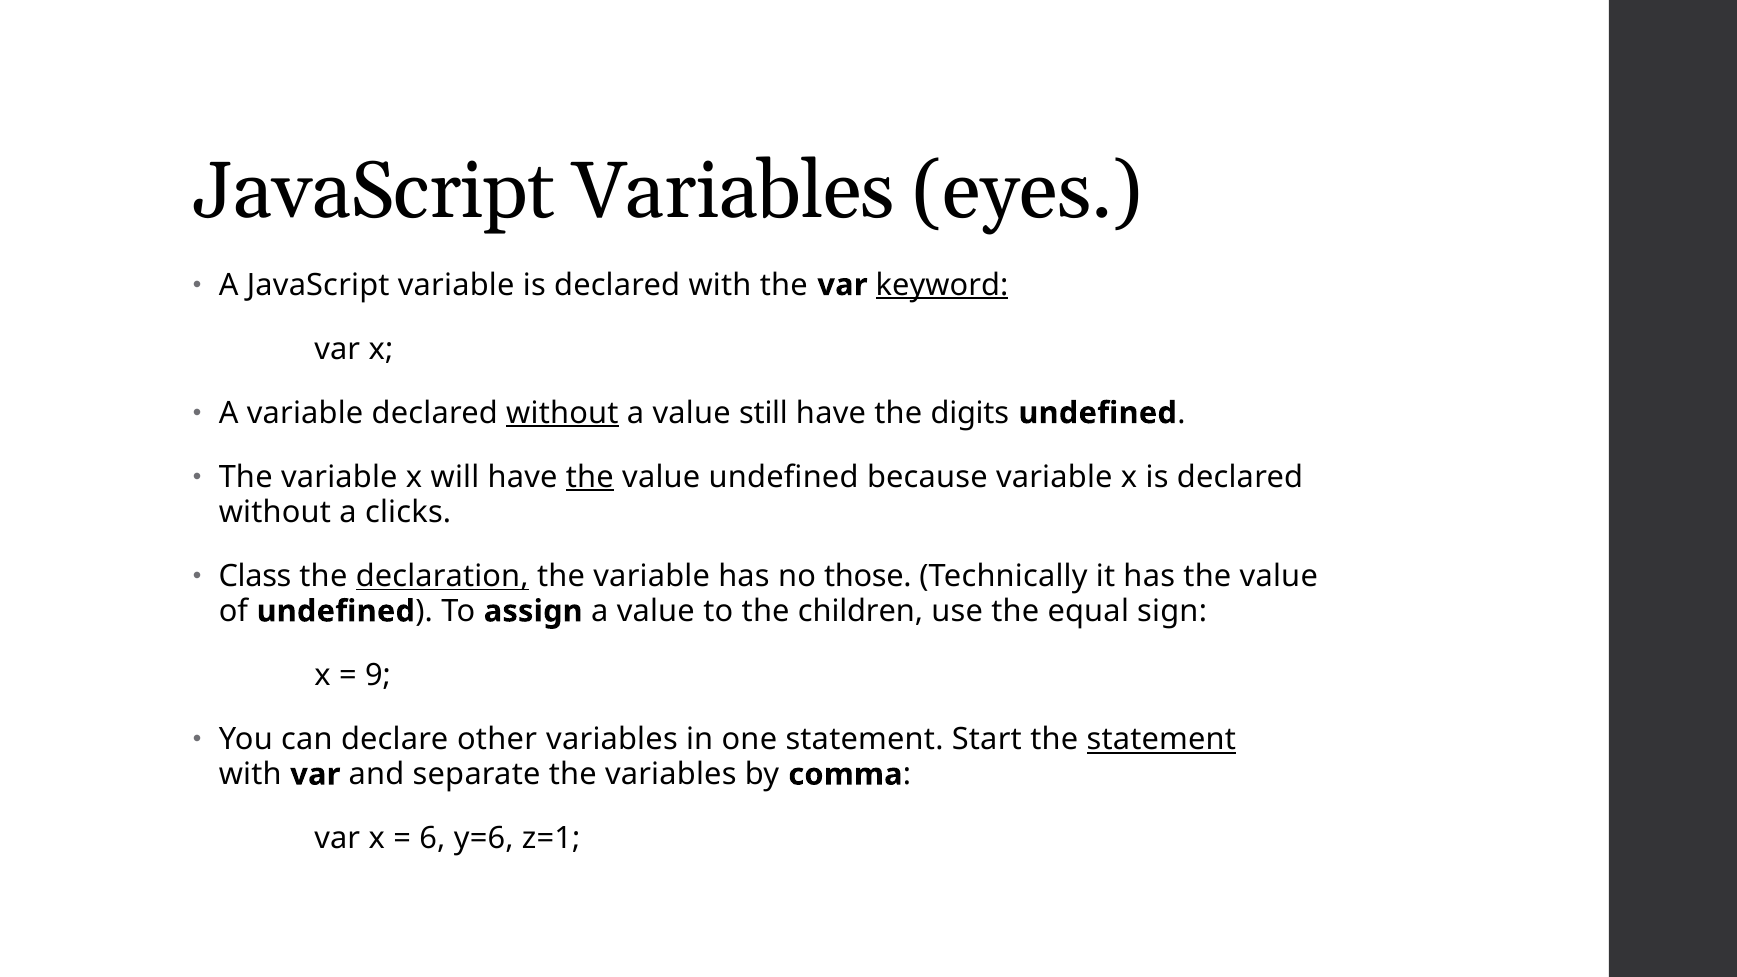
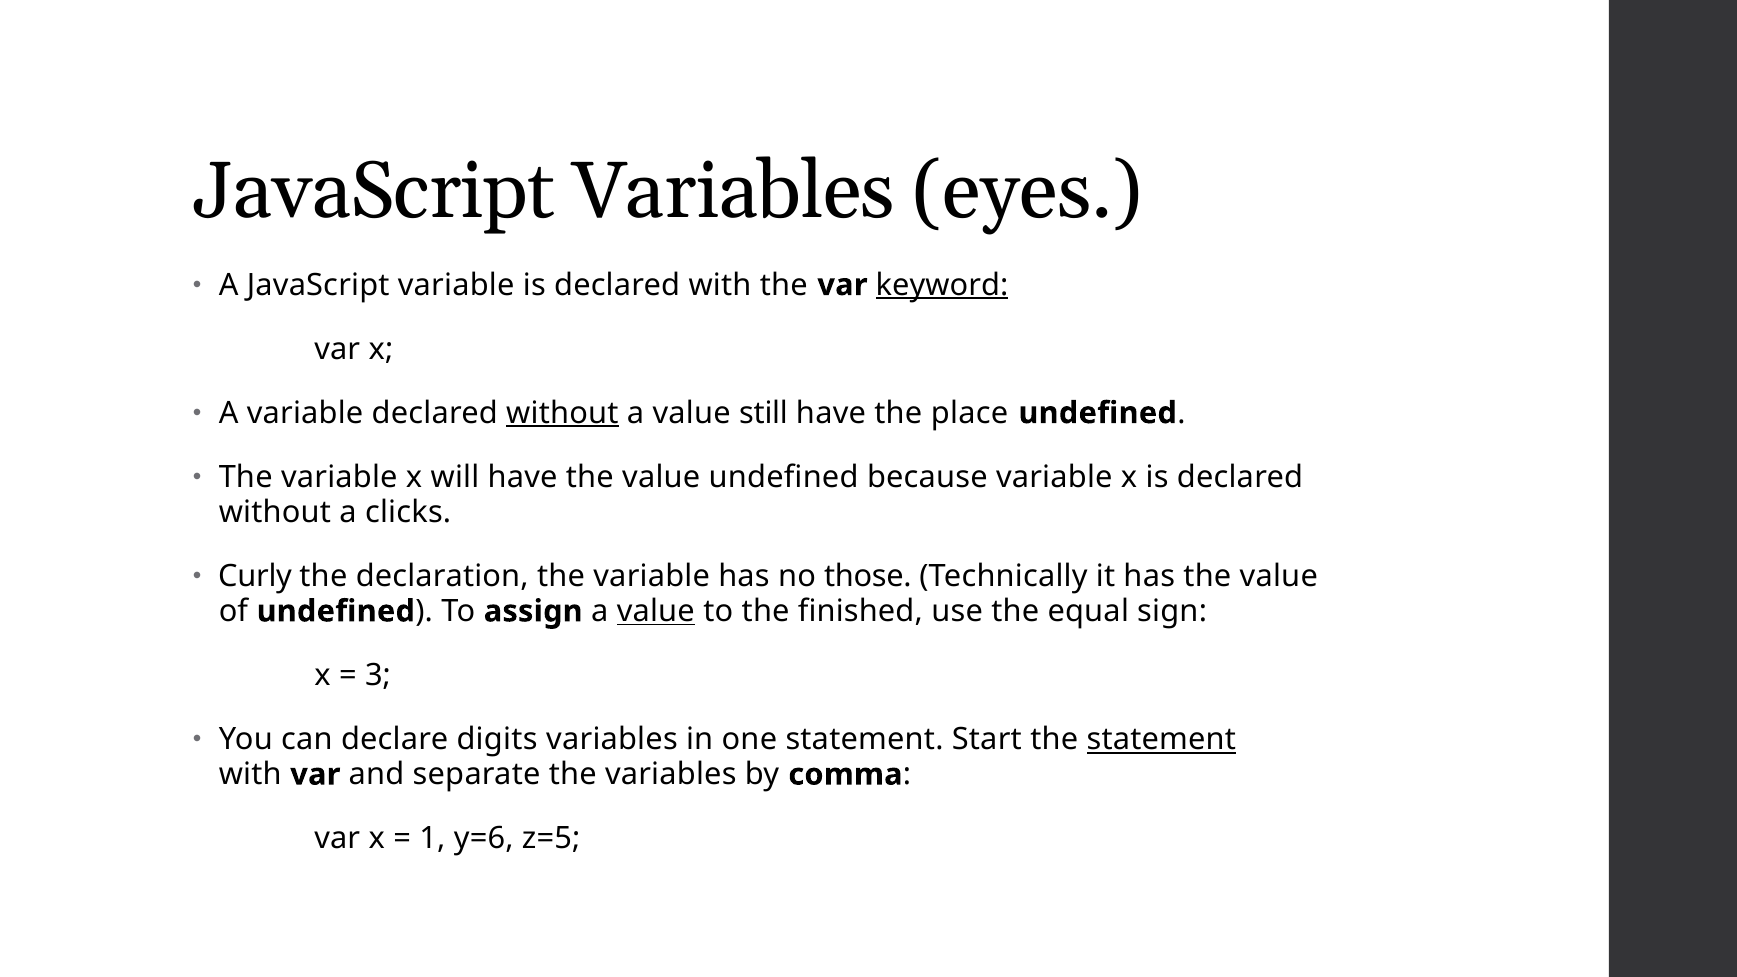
digits: digits -> place
the at (590, 477) underline: present -> none
Class: Class -> Curly
declaration underline: present -> none
value at (656, 611) underline: none -> present
children: children -> finished
9: 9 -> 3
other: other -> digits
6: 6 -> 1
z=1: z=1 -> z=5
